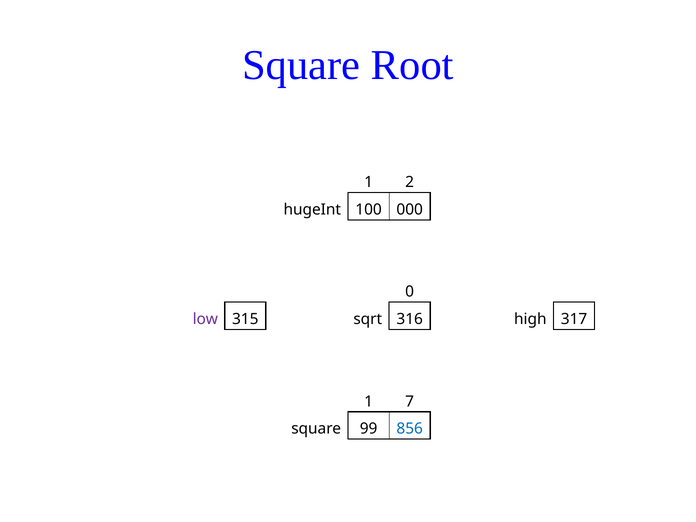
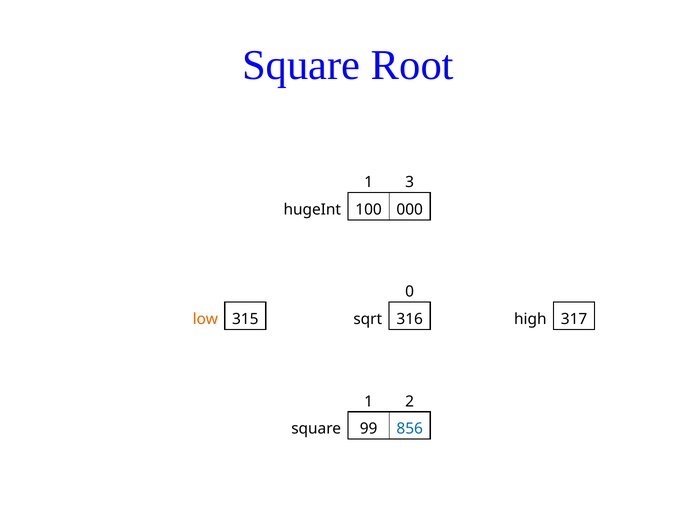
2: 2 -> 3
low colour: purple -> orange
7: 7 -> 2
